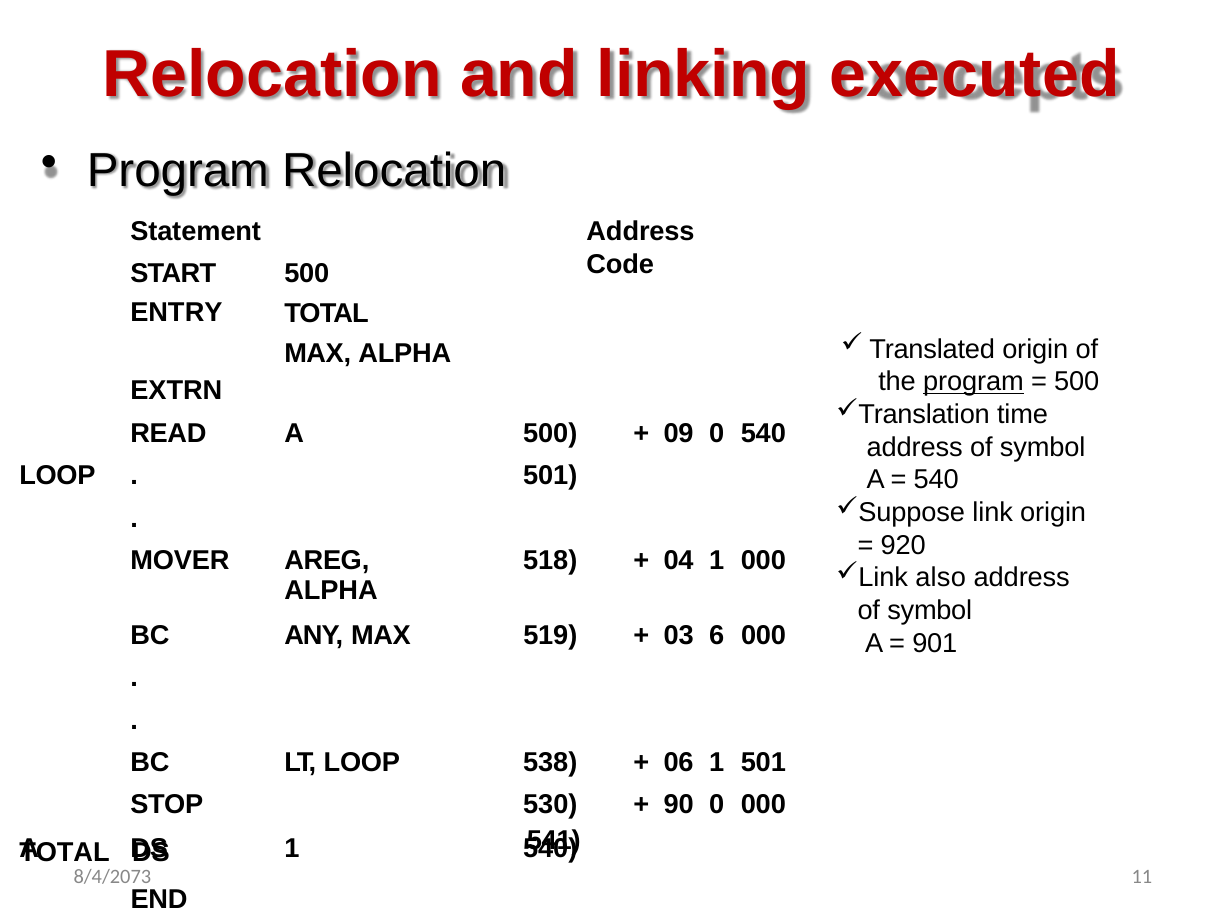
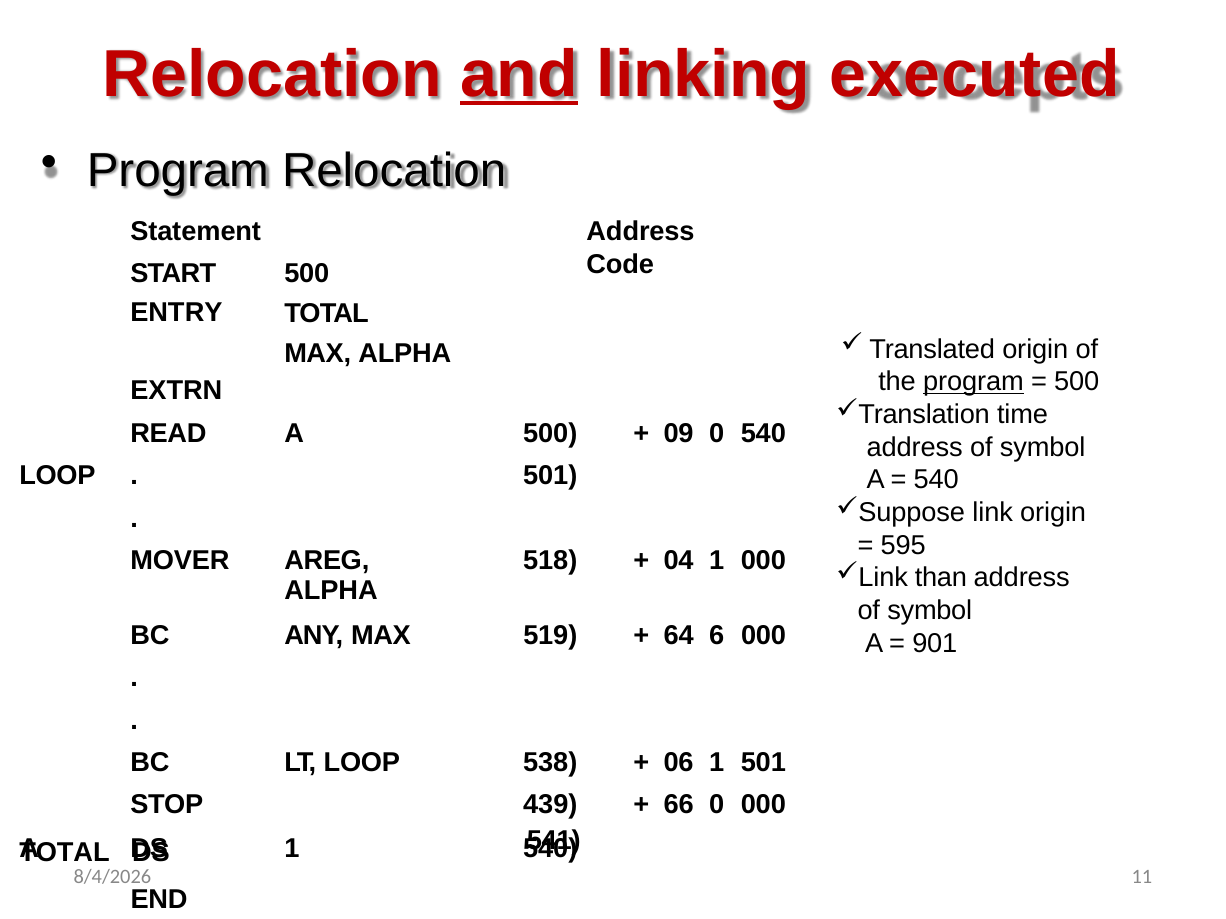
and underline: none -> present
920: 920 -> 595
also: also -> than
03: 03 -> 64
530: 530 -> 439
90: 90 -> 66
8/4/2073: 8/4/2073 -> 8/4/2026
